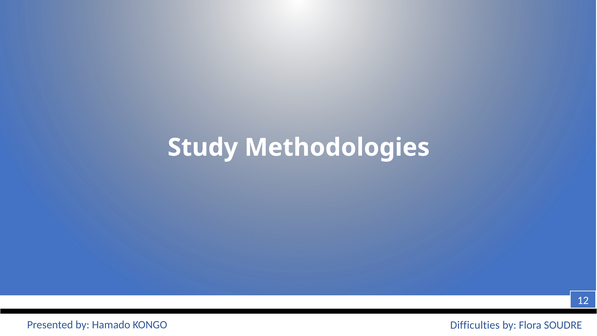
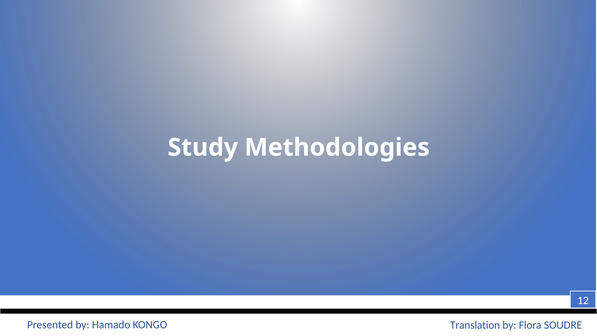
Difficulties: Difficulties -> Translation
